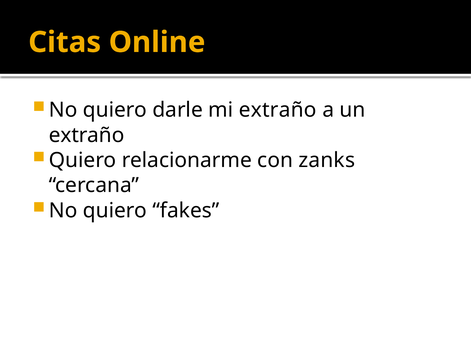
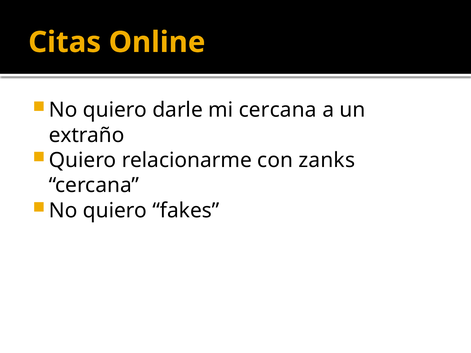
mi extraño: extraño -> cercana
